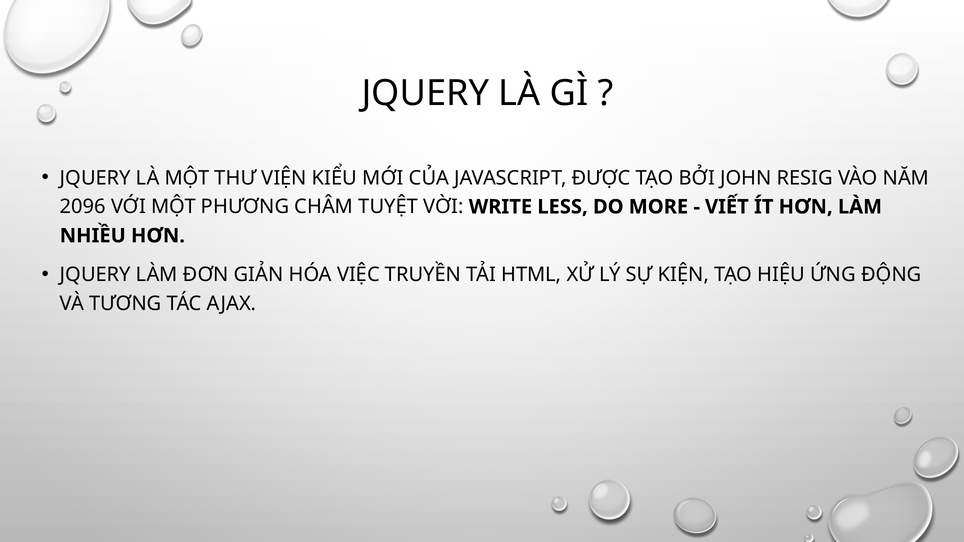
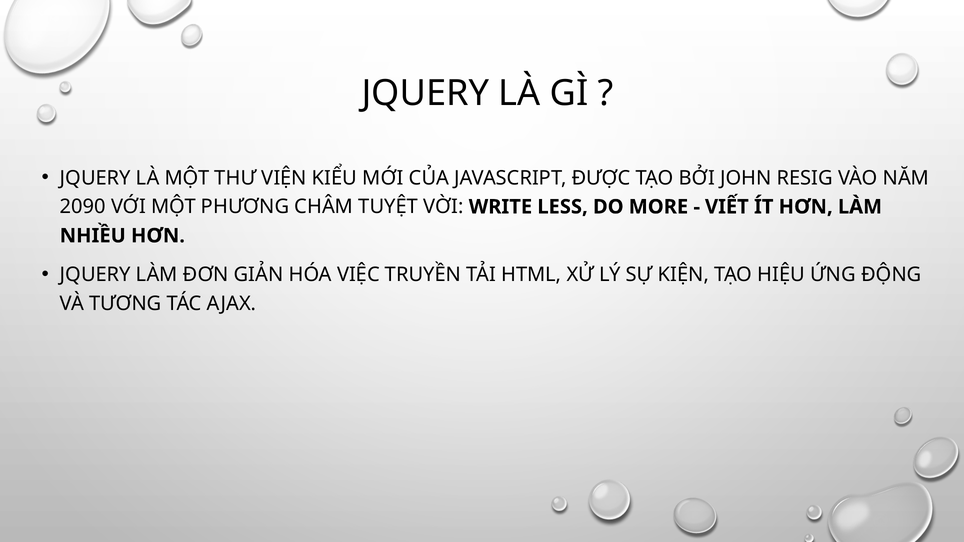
2096: 2096 -> 2090
